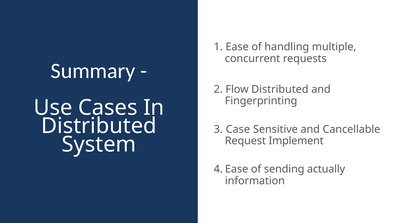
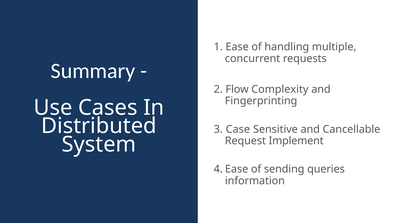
Flow Distributed: Distributed -> Complexity
actually: actually -> queries
